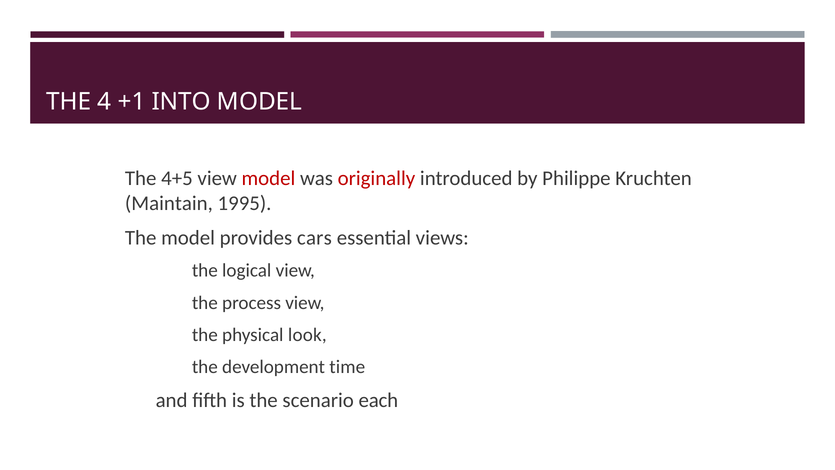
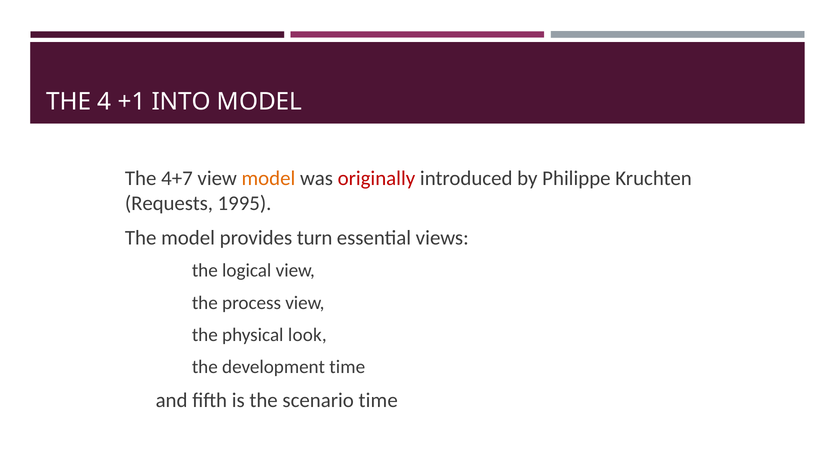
4+5: 4+5 -> 4+7
model at (268, 178) colour: red -> orange
Maintain: Maintain -> Requests
cars: cars -> turn
scenario each: each -> time
